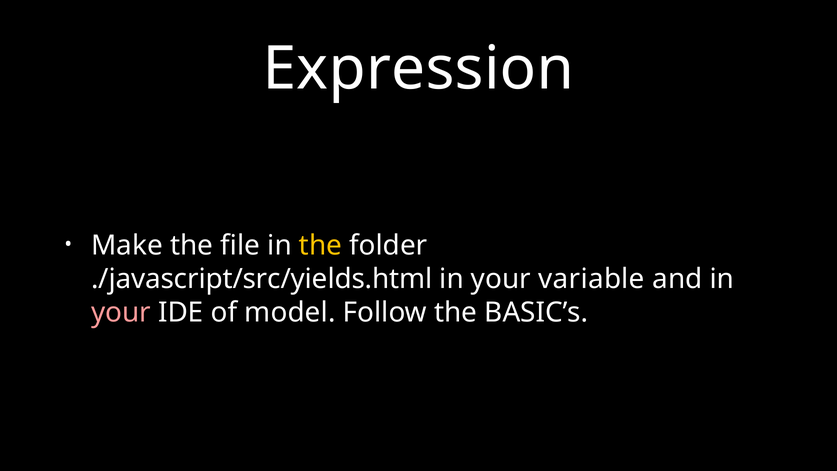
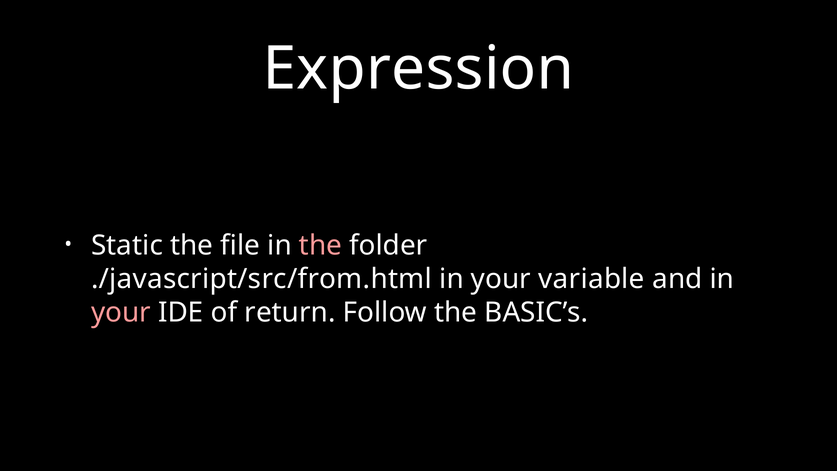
Make: Make -> Static
the at (320, 245) colour: yellow -> pink
./javascript/src/yields.html: ./javascript/src/yields.html -> ./javascript/src/from.html
model: model -> return
